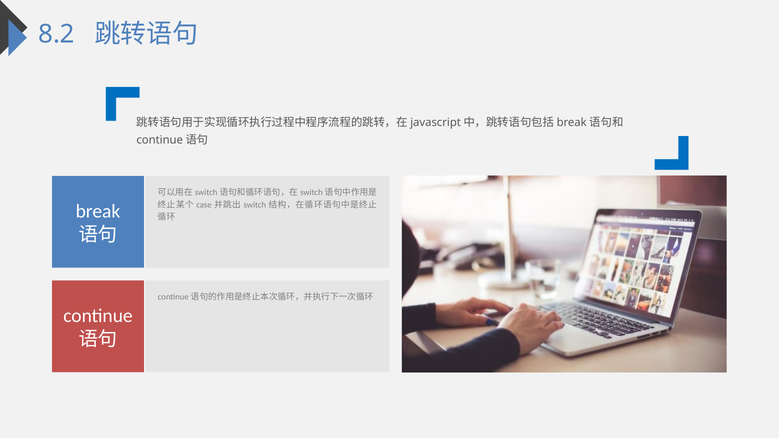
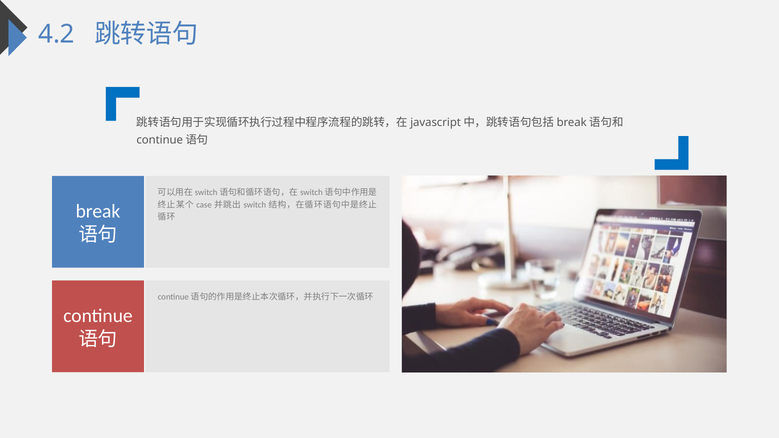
8.2: 8.2 -> 4.2
